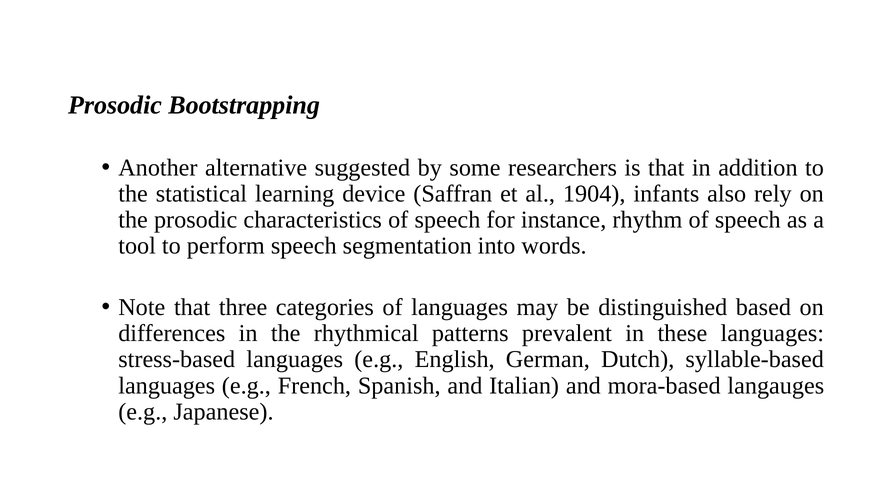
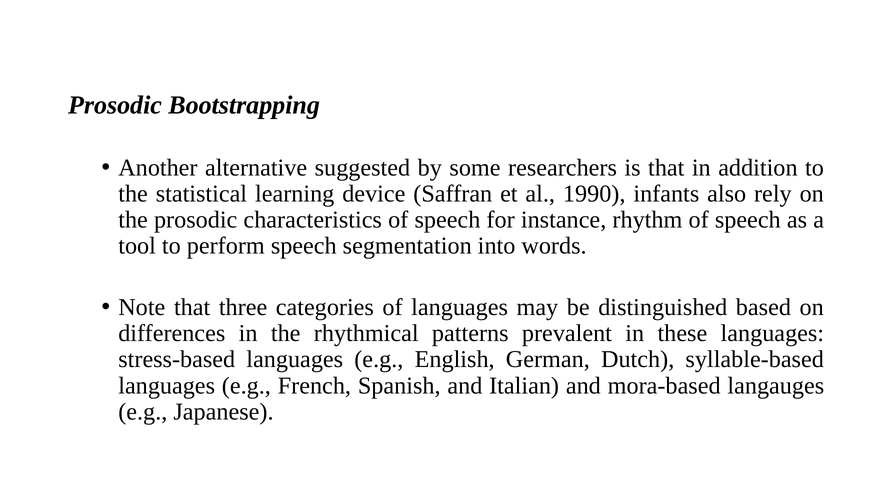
1904: 1904 -> 1990
